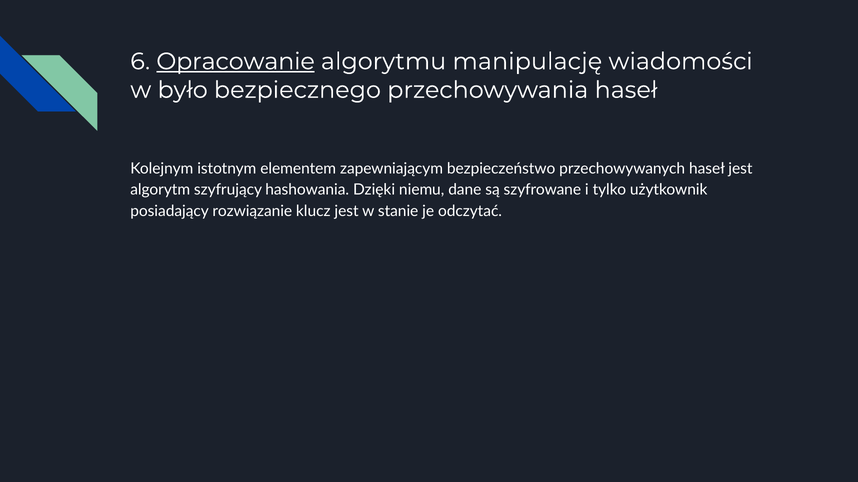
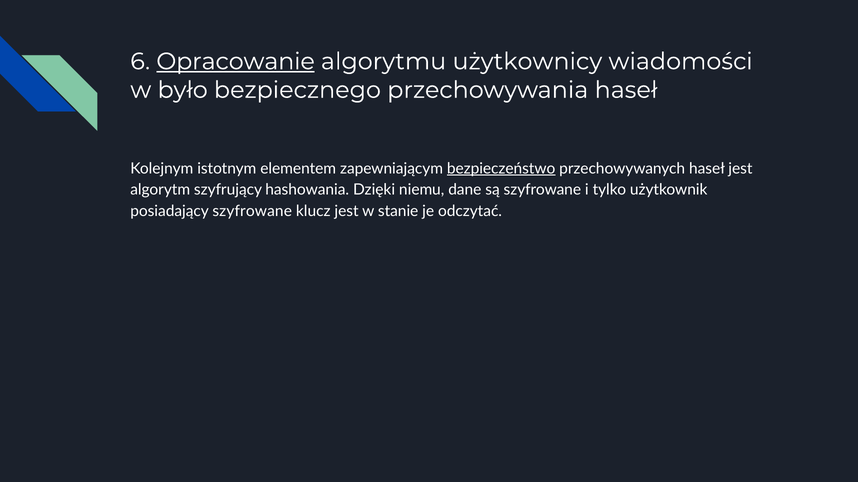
manipulację: manipulację -> użytkownicy
bezpieczeństwo underline: none -> present
posiadający rozwiązanie: rozwiązanie -> szyfrowane
